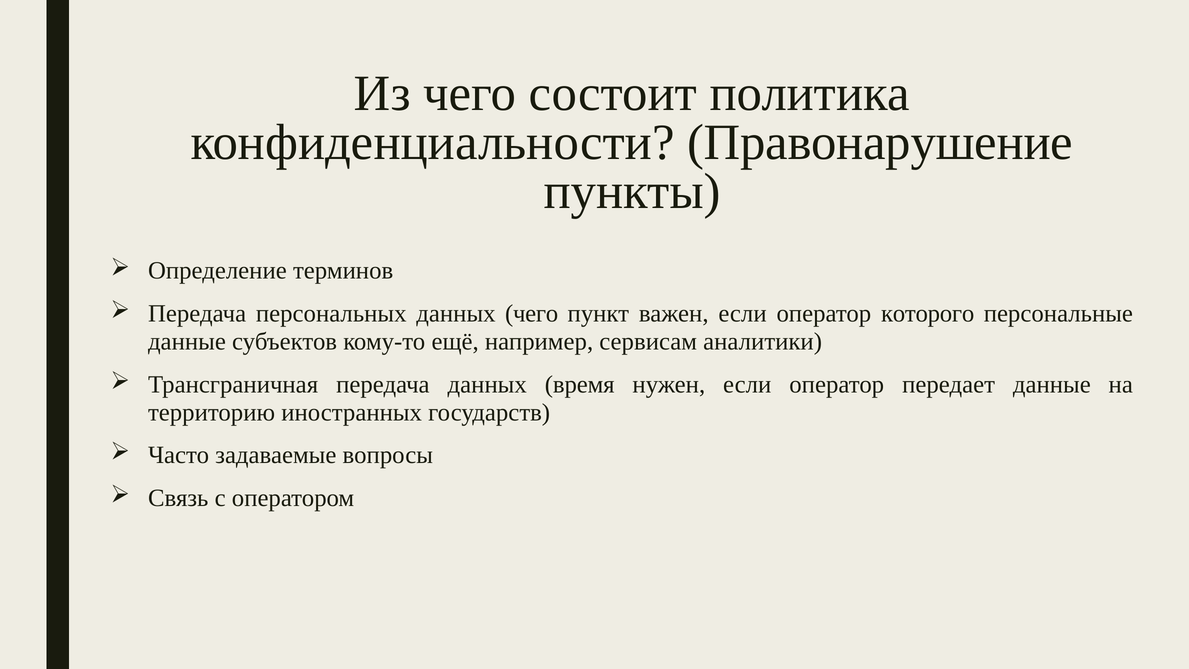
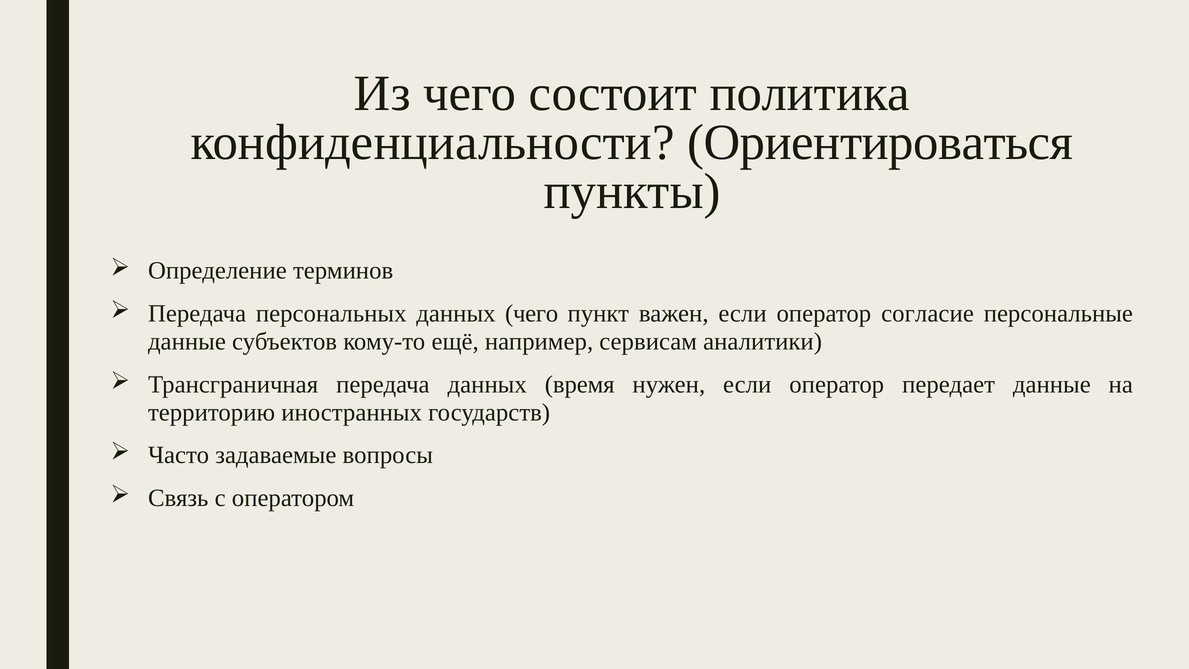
Правонарушение: Правонарушение -> Ориентироваться
которого: которого -> согласие
